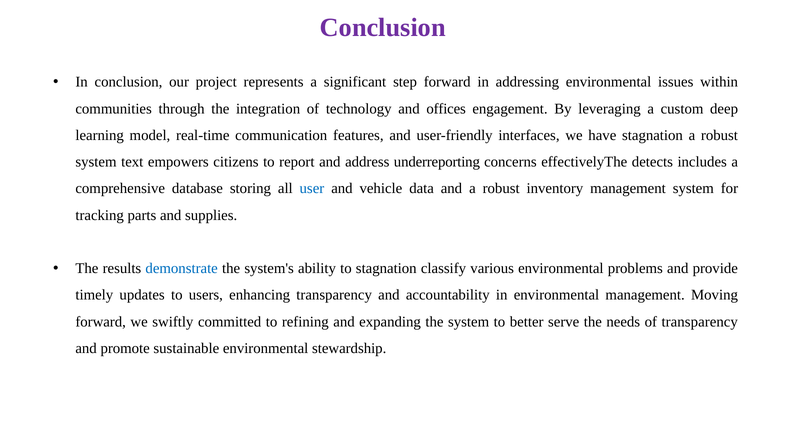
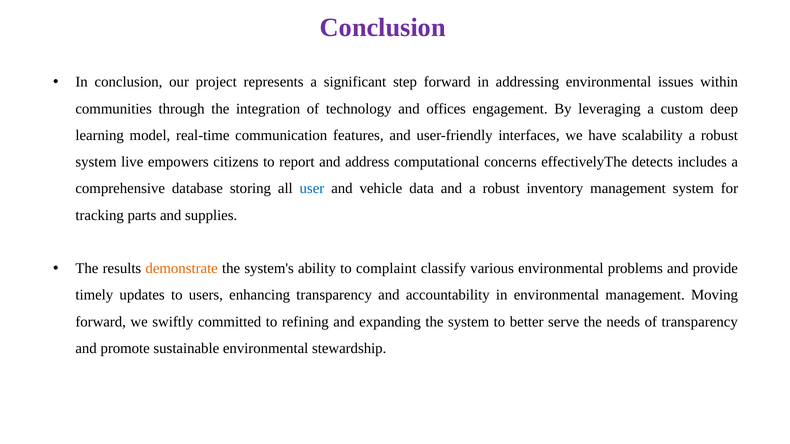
have stagnation: stagnation -> scalability
text: text -> live
underreporting: underreporting -> computational
demonstrate colour: blue -> orange
to stagnation: stagnation -> complaint
